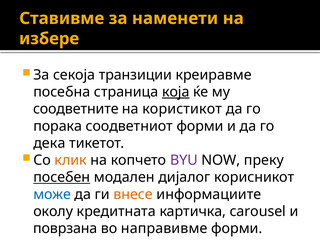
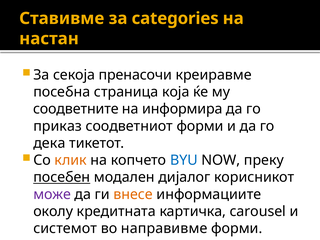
наменети: наменети -> categories
избере: избере -> настан
транзиции: транзиции -> пренасочи
која underline: present -> none
користикот: користикот -> информира
порака: порака -> приказ
BYU colour: purple -> blue
може colour: blue -> purple
поврзана: поврзана -> системот
